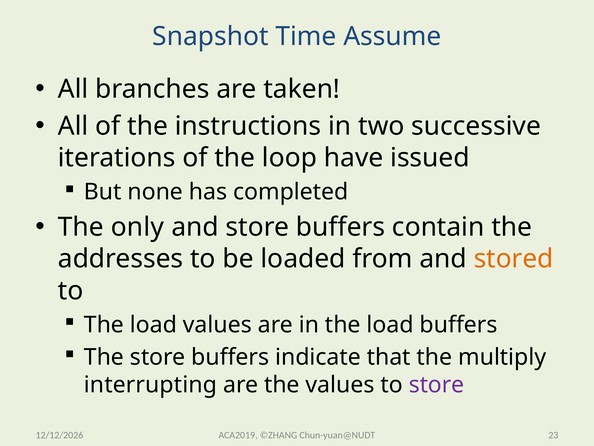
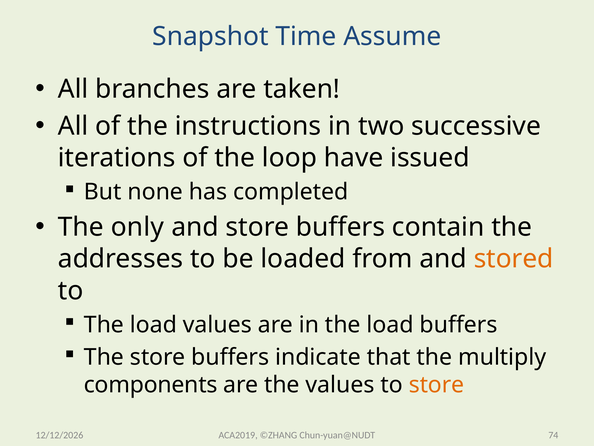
interrupting: interrupting -> components
store at (436, 385) colour: purple -> orange
23: 23 -> 74
